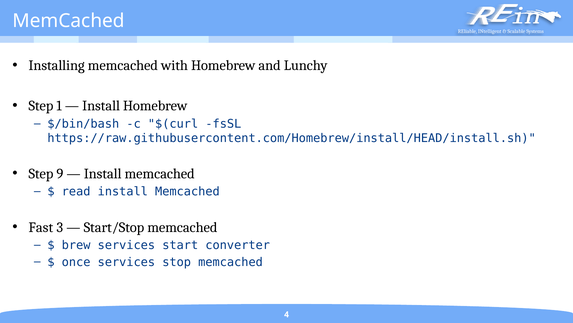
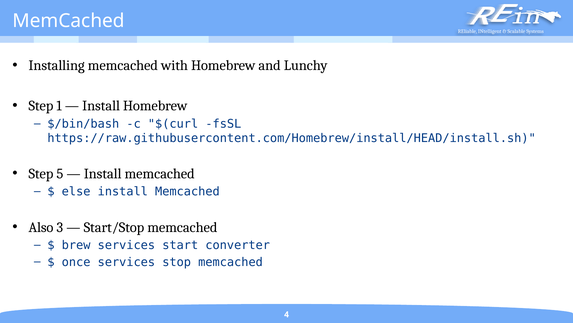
9: 9 -> 5
read: read -> else
Fast: Fast -> Also
